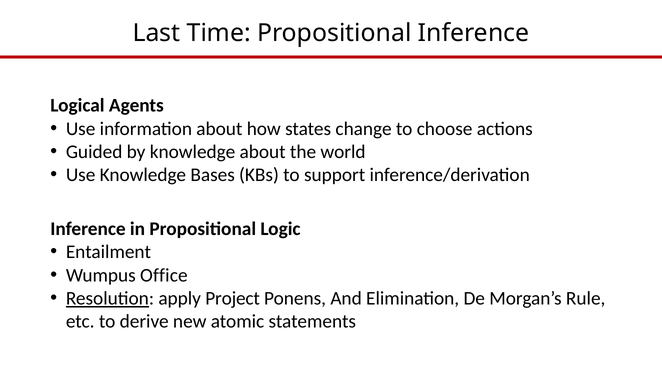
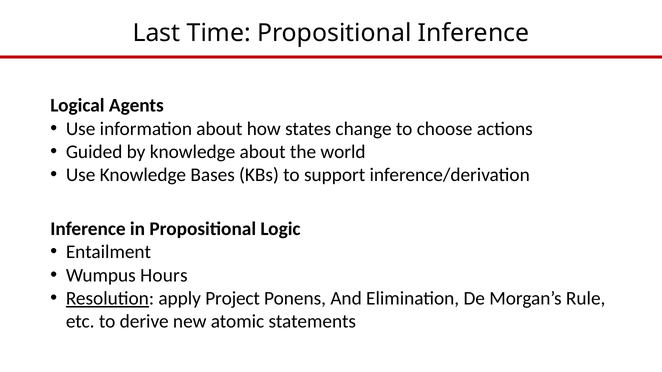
Office: Office -> Hours
